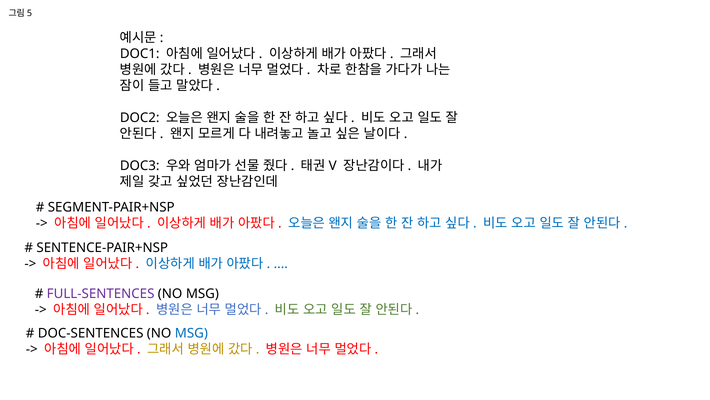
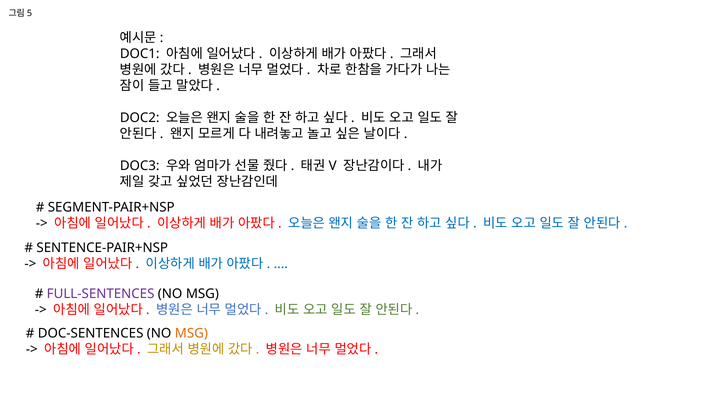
MSG at (191, 333) colour: blue -> orange
